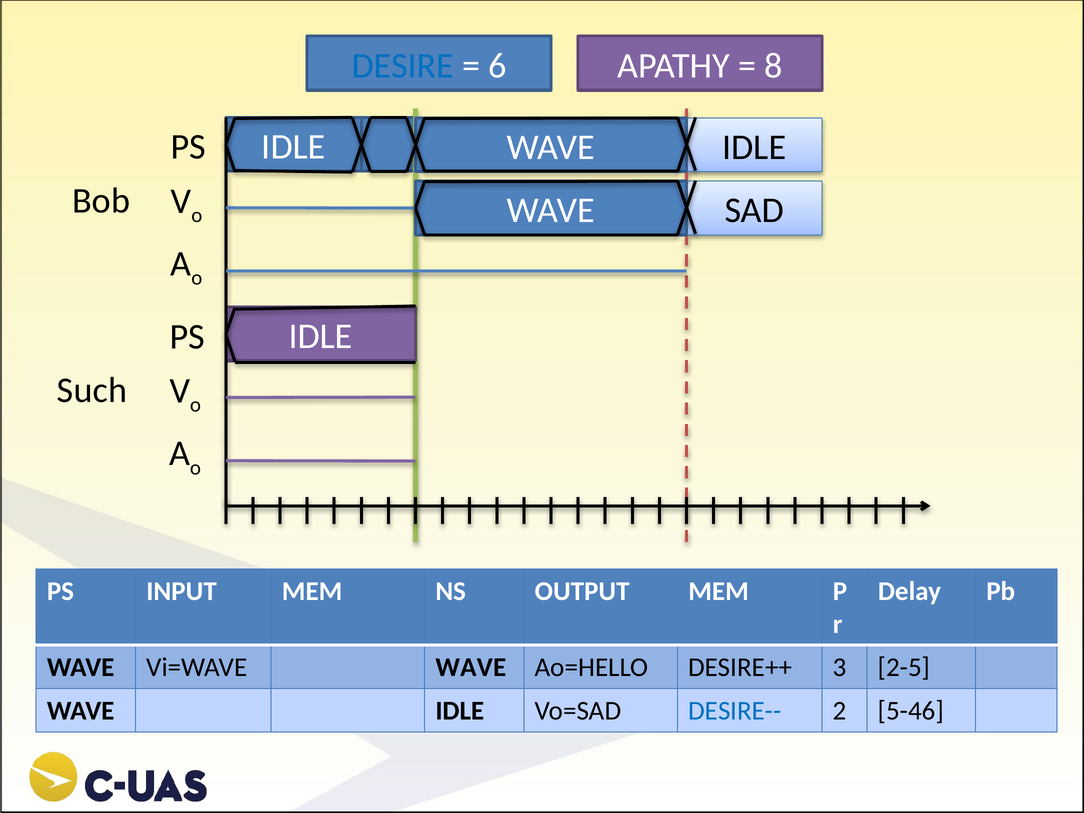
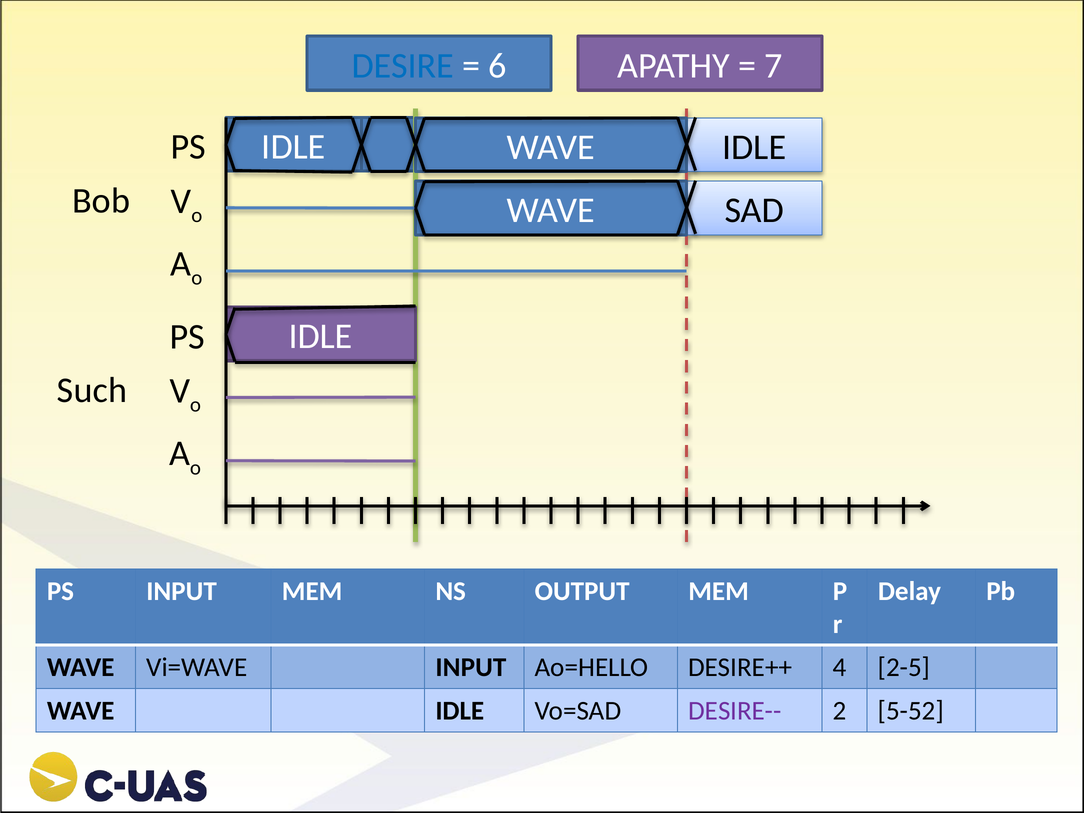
8: 8 -> 7
Vi=WAVE WAVE: WAVE -> INPUT
3: 3 -> 4
DESIRE-- colour: blue -> purple
5-46: 5-46 -> 5-52
